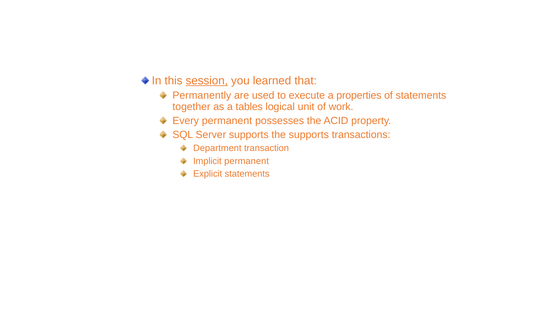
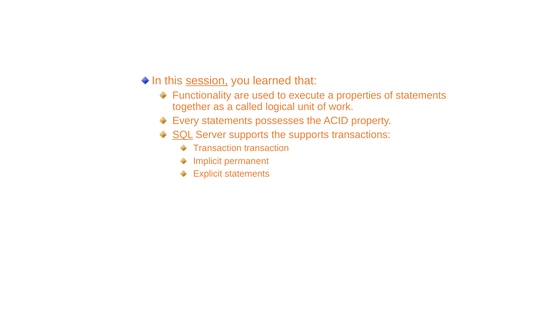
Permanently: Permanently -> Functionality
tables: tables -> called
Every permanent: permanent -> statements
SQL underline: none -> present
Department at (217, 148): Department -> Transaction
